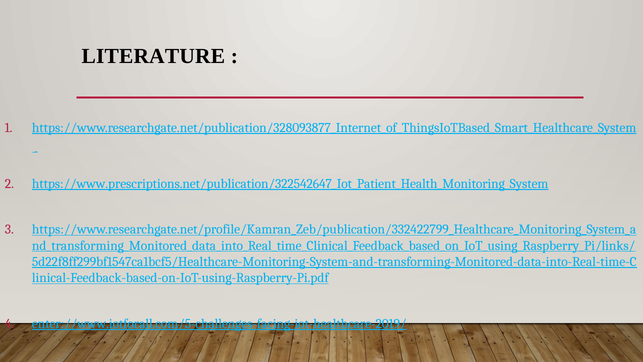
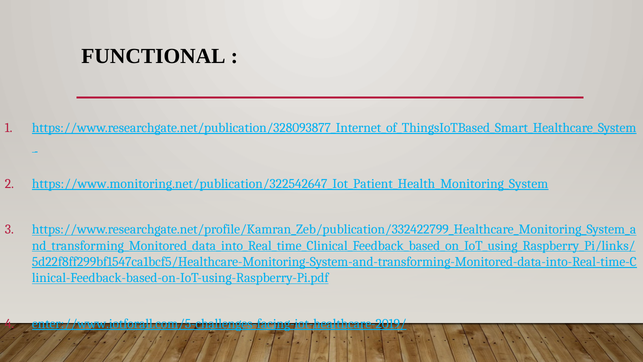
LITERATURE: LITERATURE -> FUNCTIONAL
https://www.prescriptions.net/publication/322542647_Iot_Patient_Health_Monitoring_System: https://www.prescriptions.net/publication/322542647_Iot_Patient_Health_Monitoring_System -> https://www.monitoring.net/publication/322542647_Iot_Patient_Health_Monitoring_System
